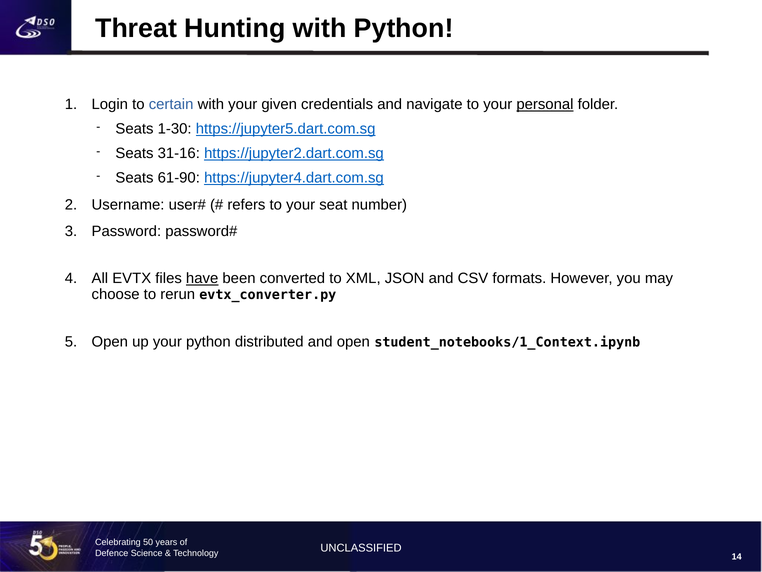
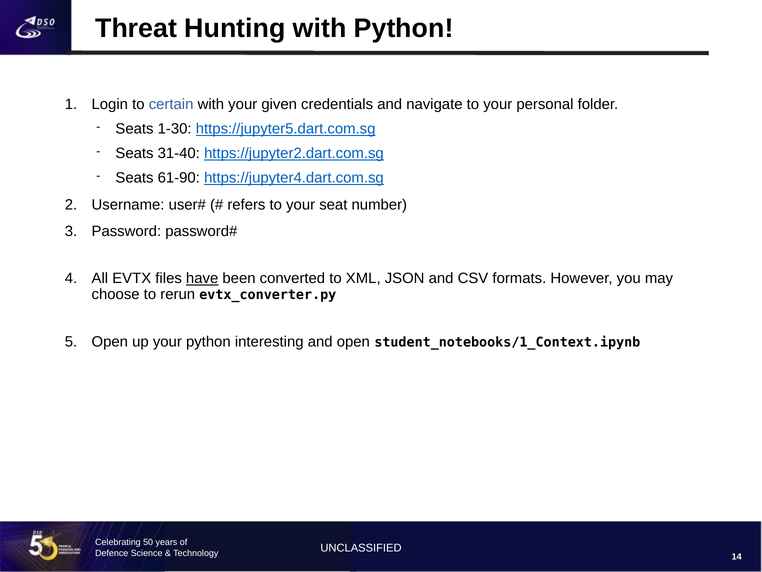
personal underline: present -> none
31-16: 31-16 -> 31-40
distributed: distributed -> interesting
